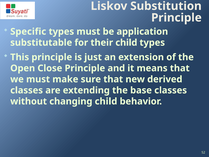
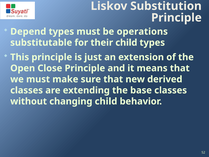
Specific: Specific -> Depend
application: application -> operations
